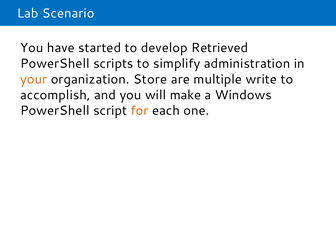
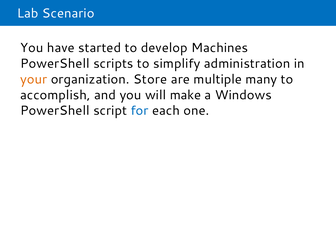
Retrieved: Retrieved -> Machines
write: write -> many
for colour: orange -> blue
